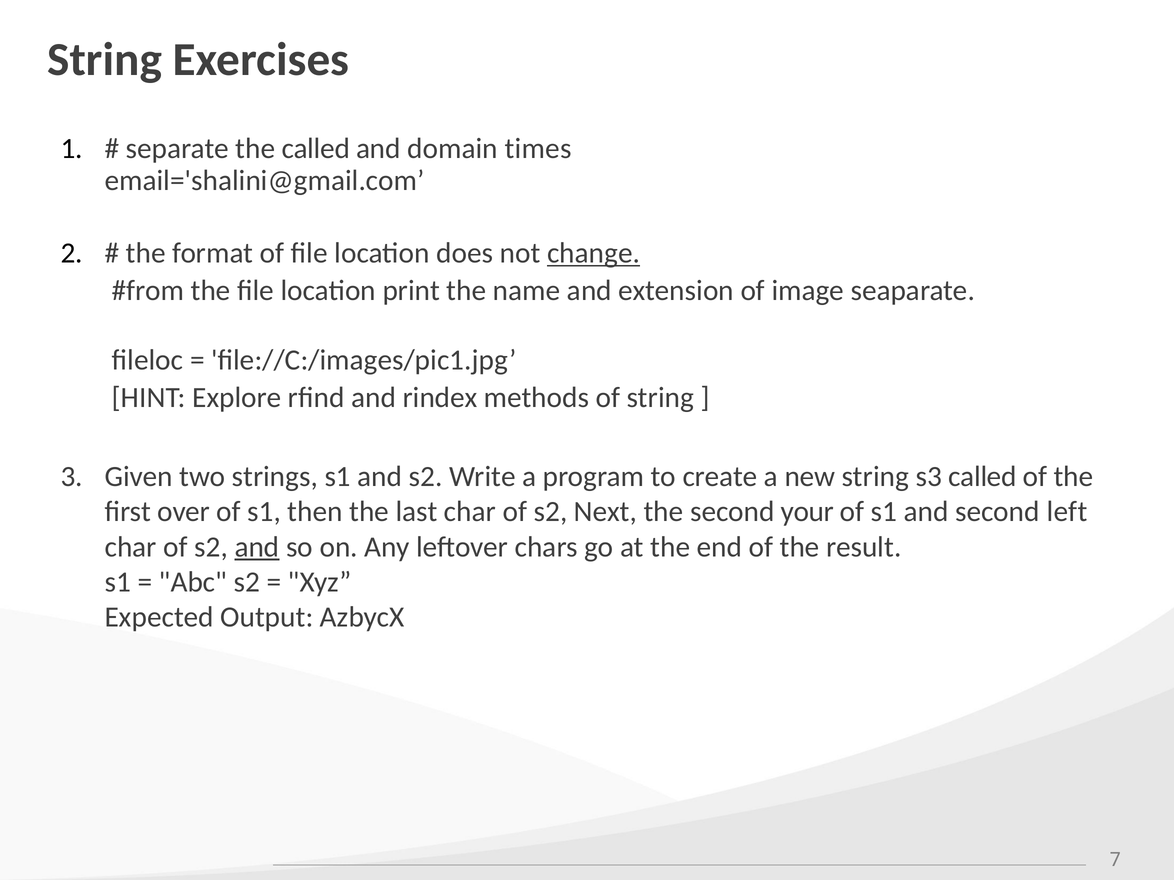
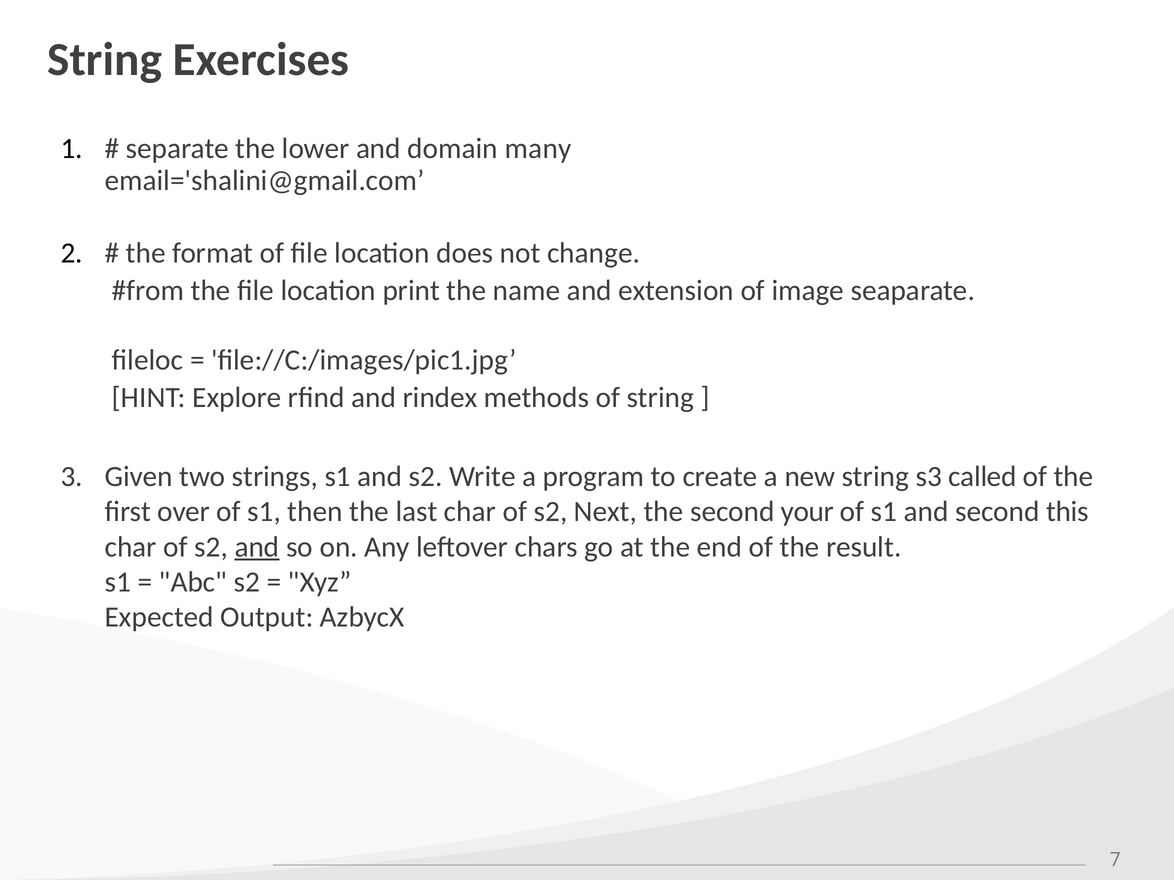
the called: called -> lower
times: times -> many
change underline: present -> none
left: left -> this
